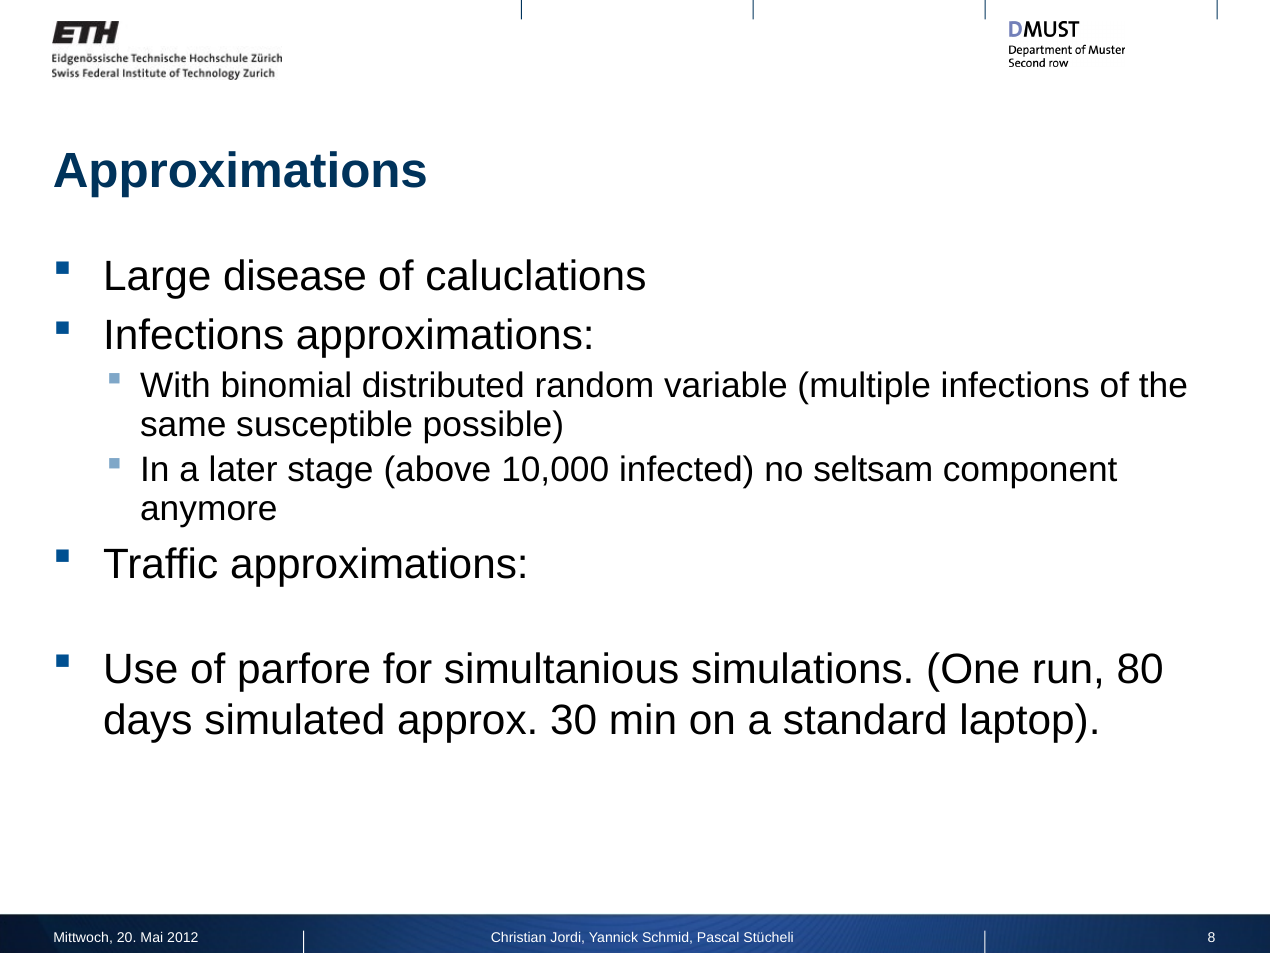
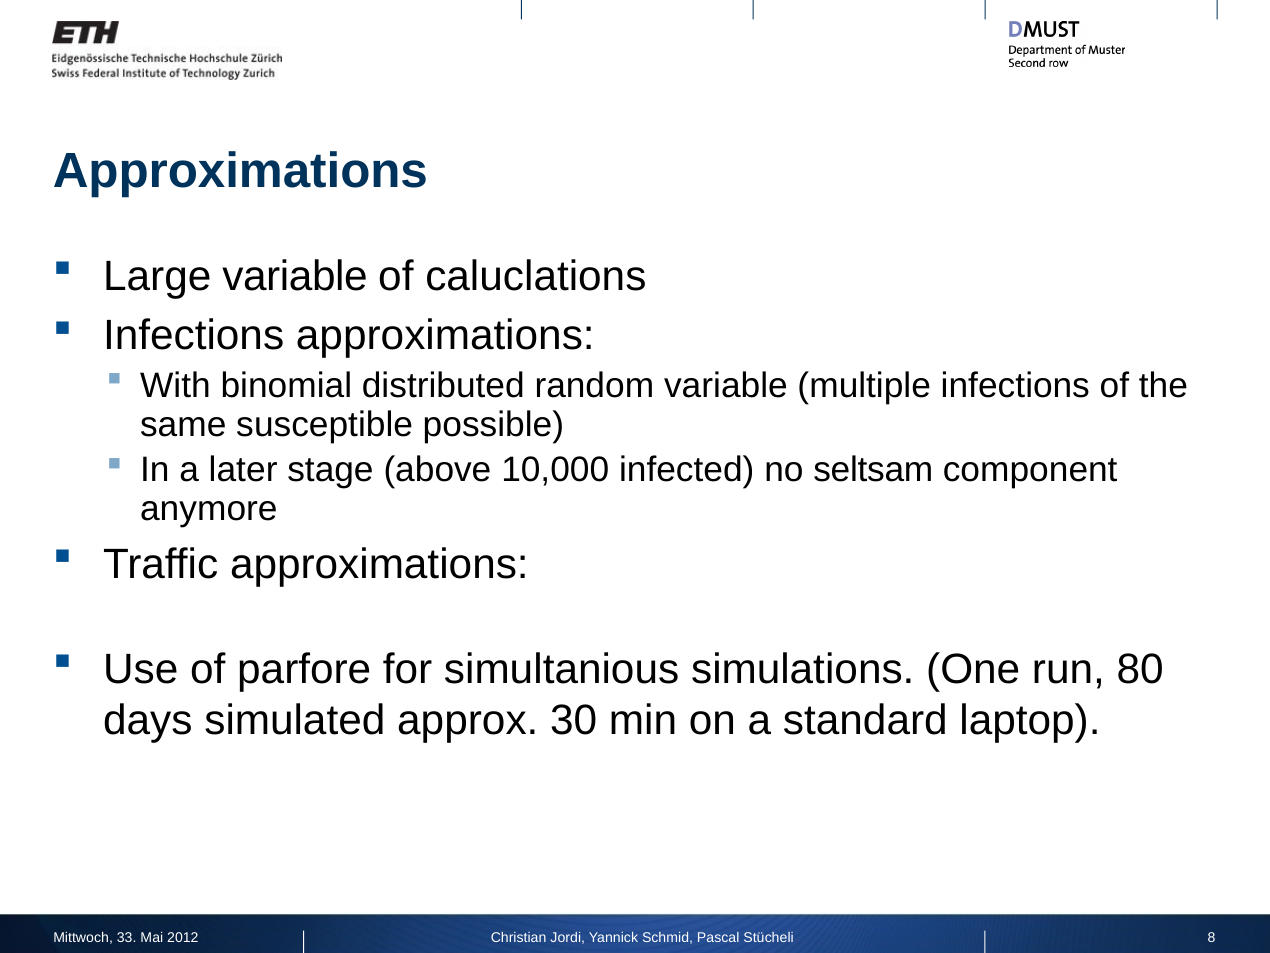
Large disease: disease -> variable
20: 20 -> 33
